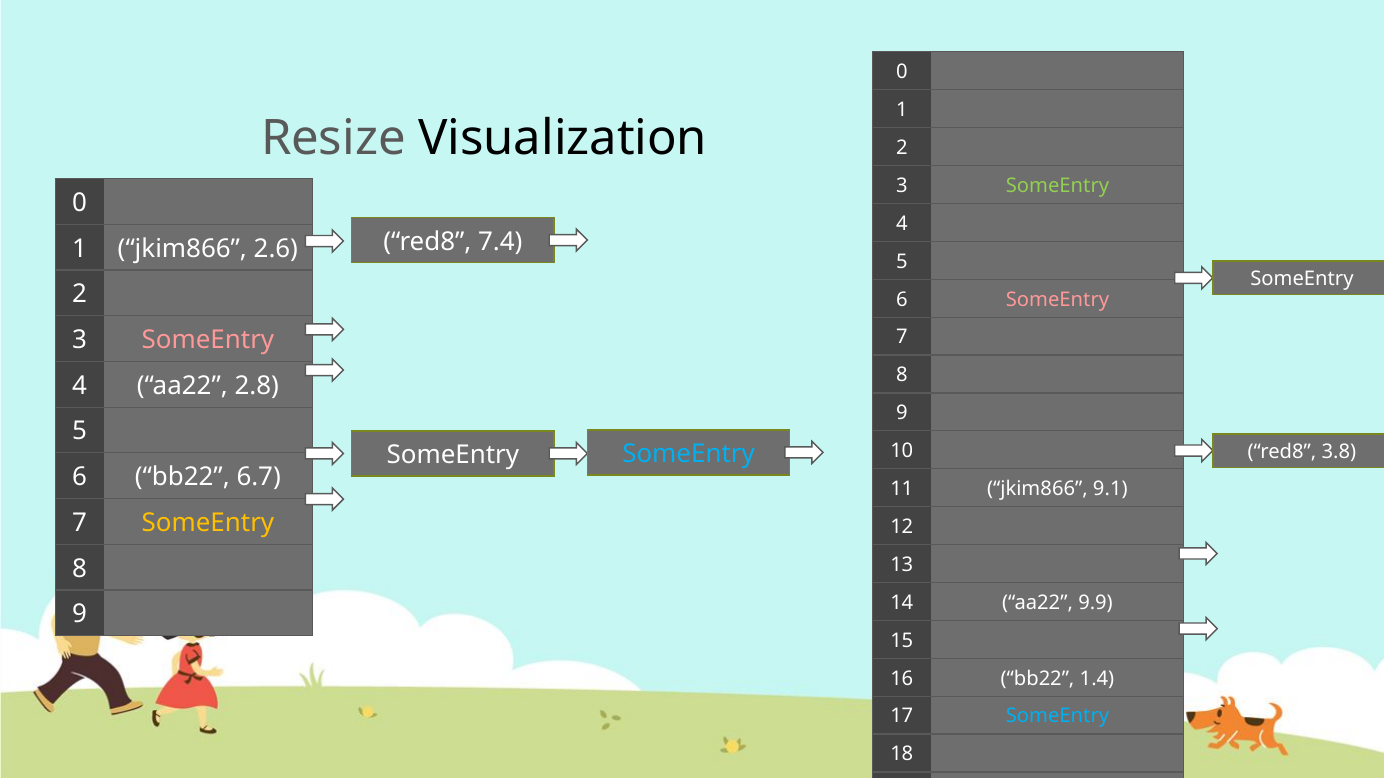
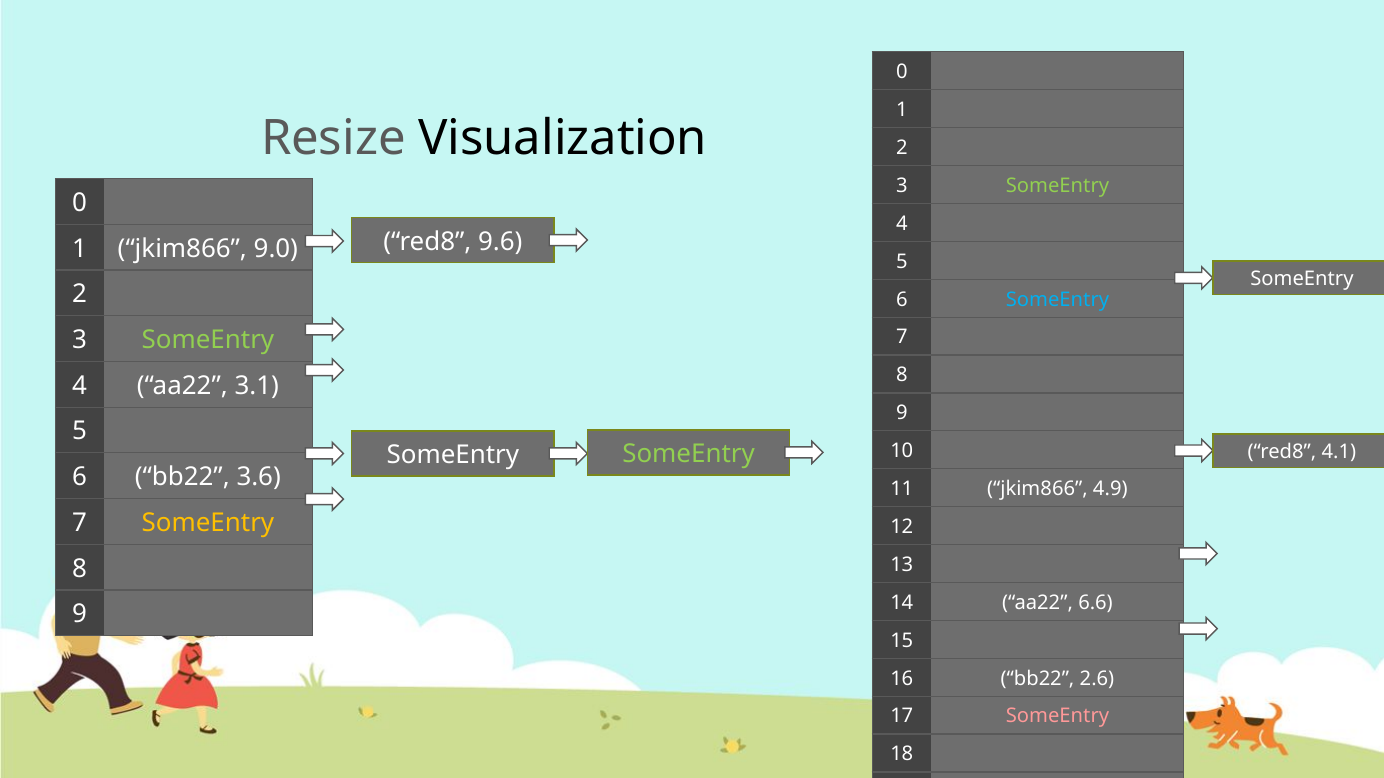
7.4: 7.4 -> 9.6
2.6: 2.6 -> 9.0
SomeEntry at (1058, 300) colour: pink -> light blue
SomeEntry at (208, 340) colour: pink -> light green
2.8: 2.8 -> 3.1
3.8: 3.8 -> 4.1
SomeEntry at (689, 454) colour: light blue -> light green
6.7: 6.7 -> 3.6
9.1: 9.1 -> 4.9
9.9: 9.9 -> 6.6
1.4: 1.4 -> 2.6
SomeEntry at (1058, 717) colour: light blue -> pink
